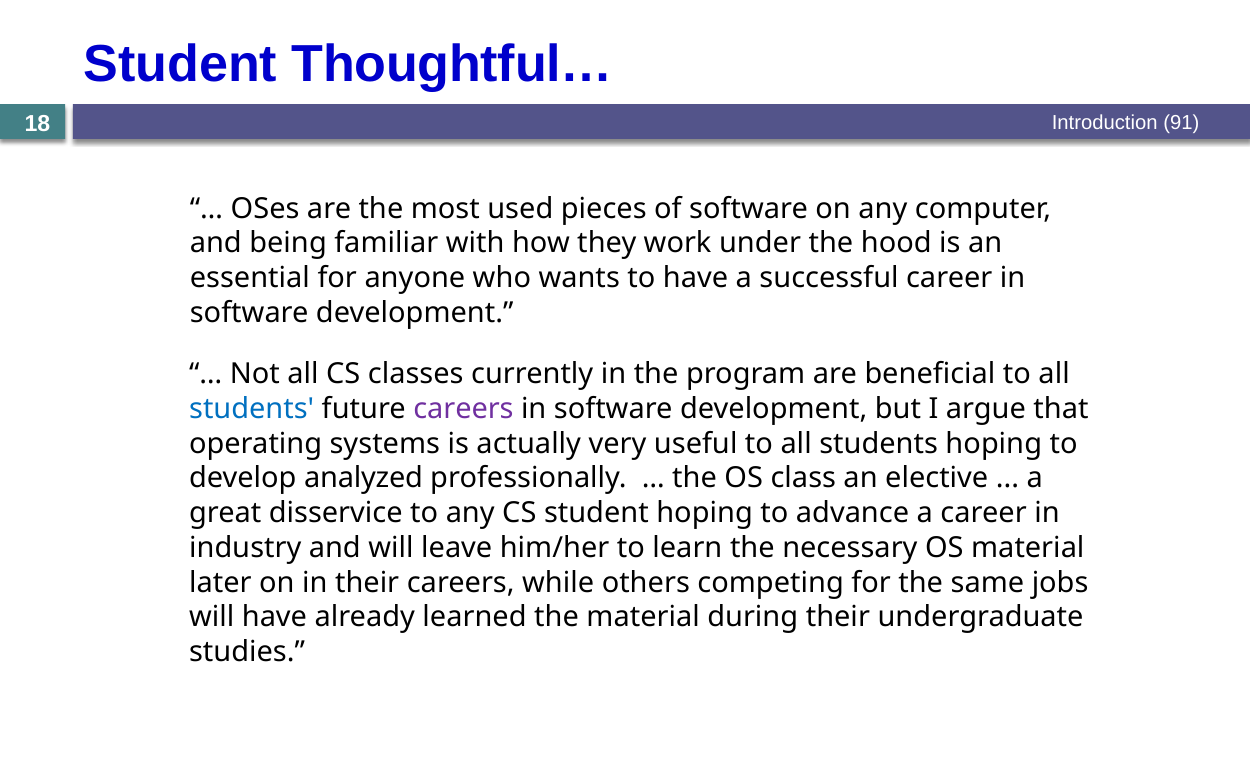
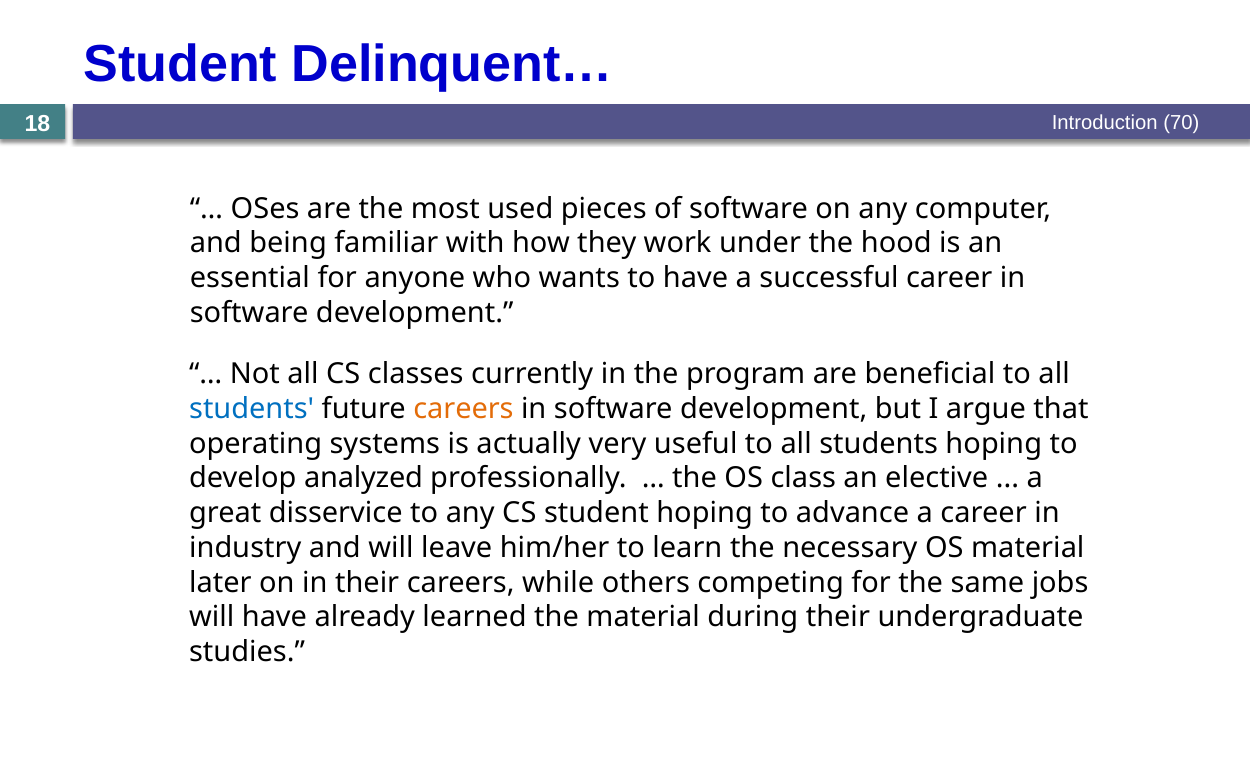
Thoughtful…: Thoughtful… -> Delinquent…
91: 91 -> 70
careers at (464, 409) colour: purple -> orange
